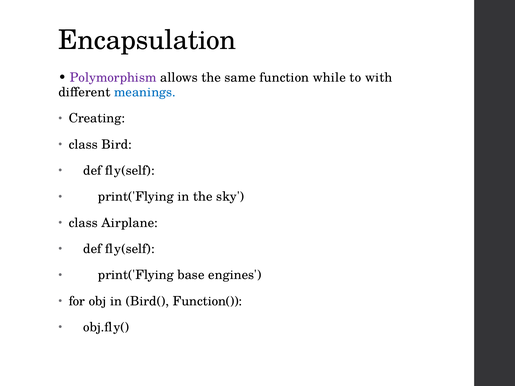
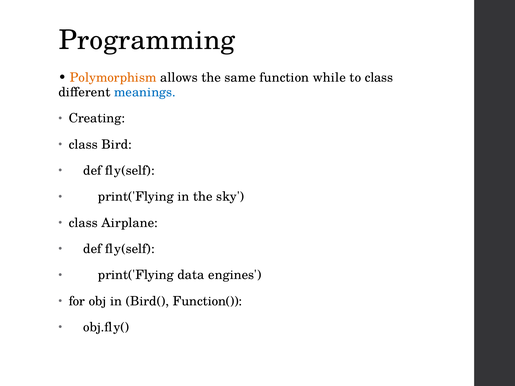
Encapsulation: Encapsulation -> Programming
Polymorphism colour: purple -> orange
to with: with -> class
base: base -> data
